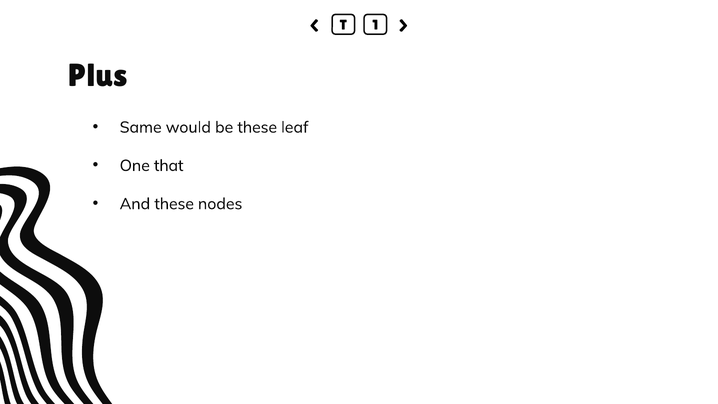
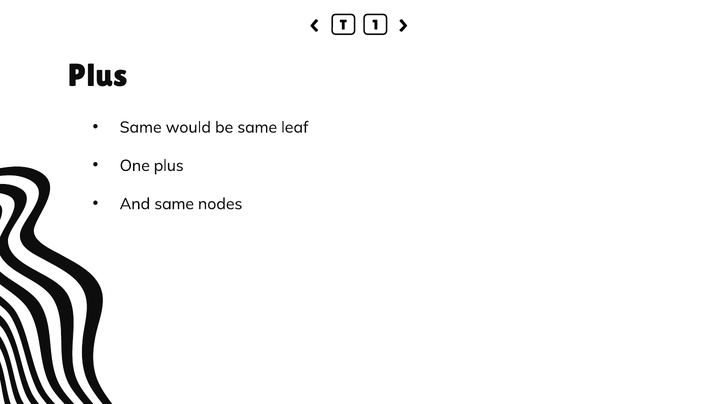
be these: these -> same
One that: that -> plus
And these: these -> same
